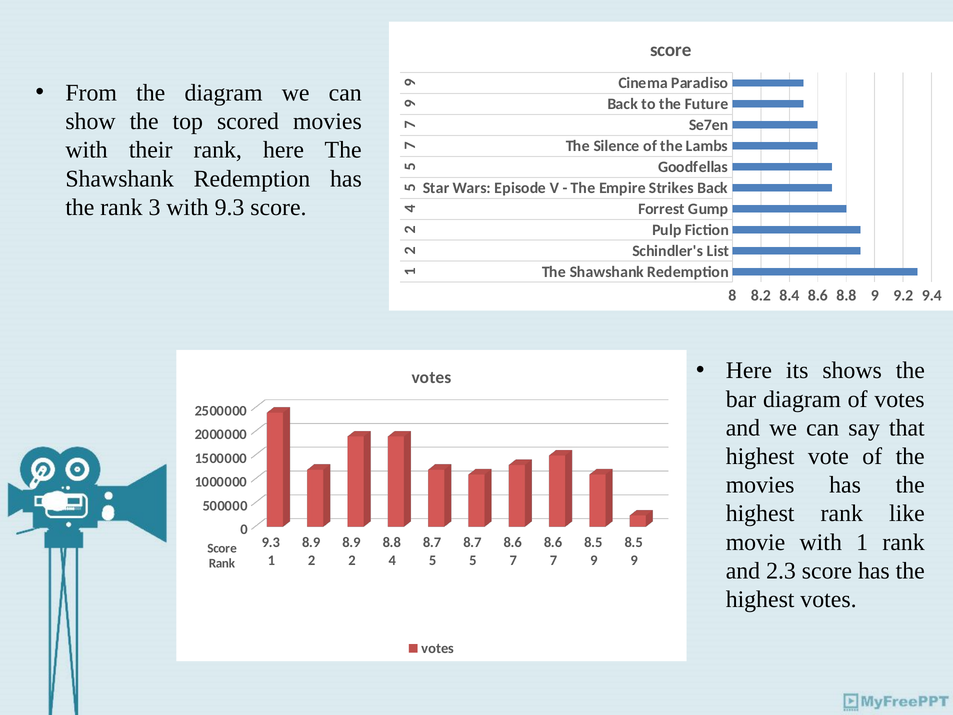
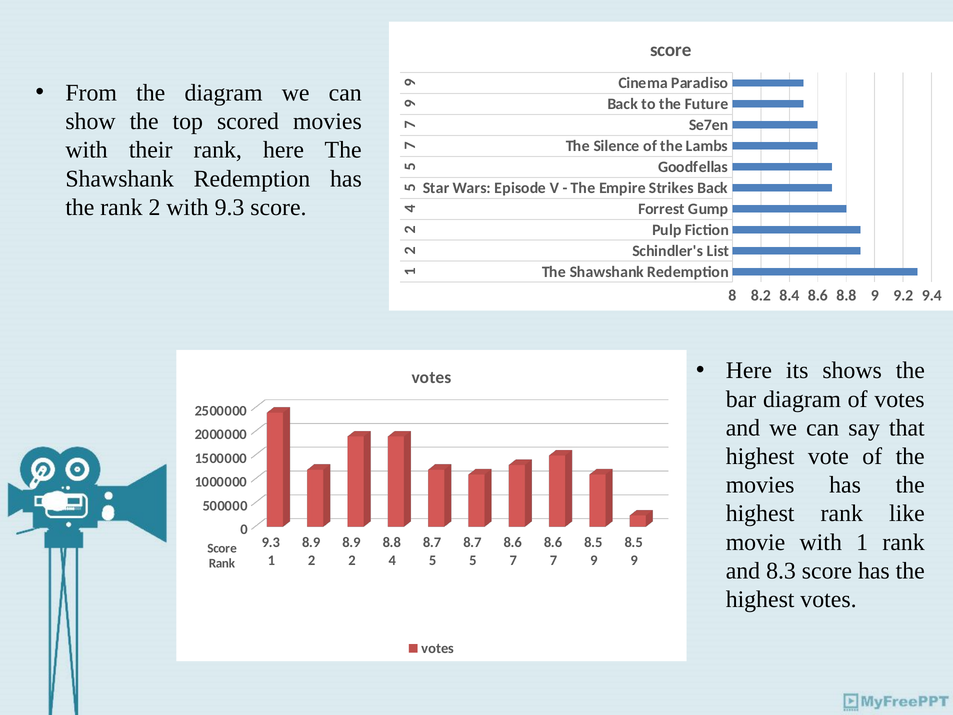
rank 3: 3 -> 2
2.3: 2.3 -> 8.3
